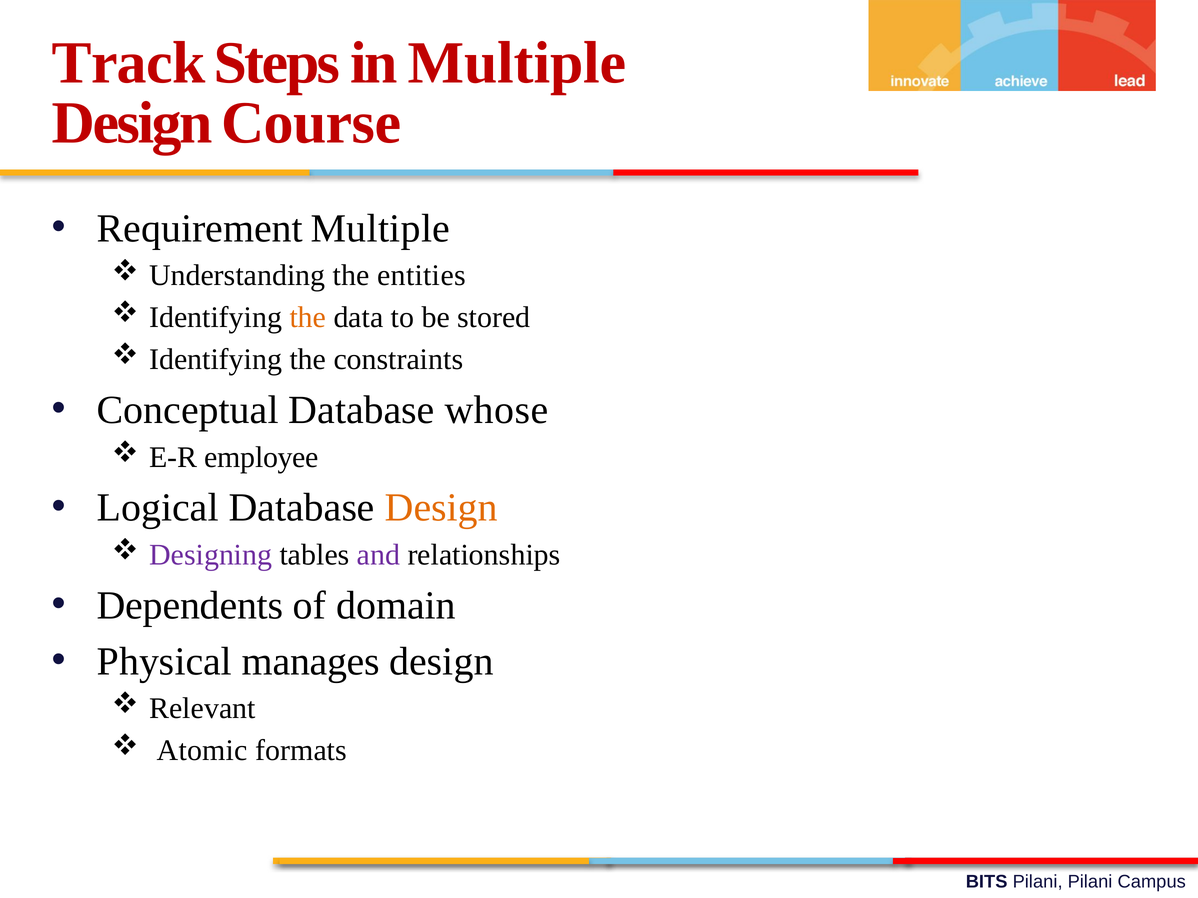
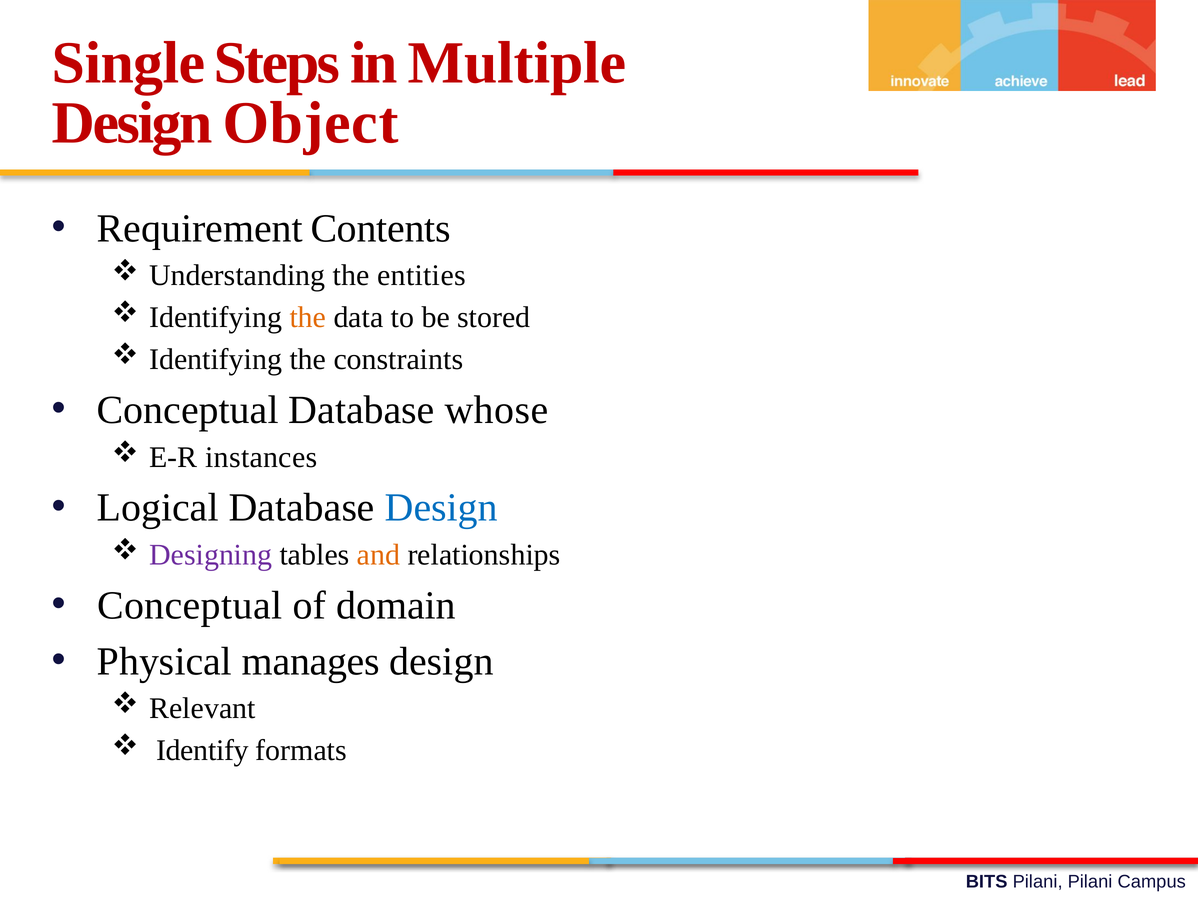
Track: Track -> Single
Course: Course -> Object
Requirement Multiple: Multiple -> Contents
employee: employee -> instances
Design at (441, 508) colour: orange -> blue
and colour: purple -> orange
Dependents at (190, 606): Dependents -> Conceptual
Atomic: Atomic -> Identify
